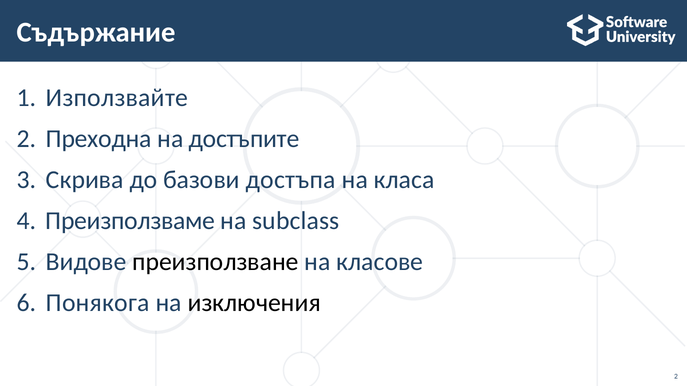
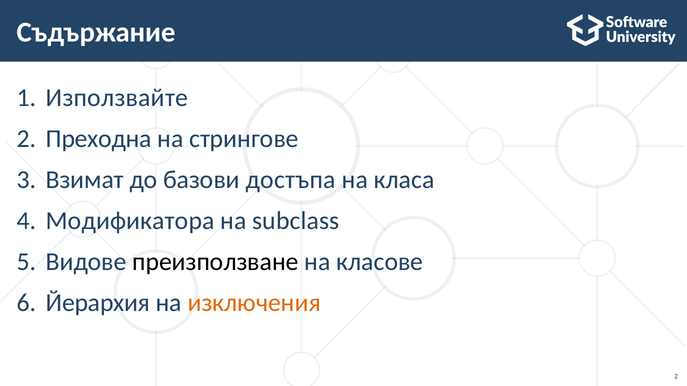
достъпите: достъпите -> стрингове
Скрива: Скрива -> Взимат
Преизползваме: Преизползваме -> Модификатора
Понякога: Понякога -> Йерархия
изключения colour: black -> orange
